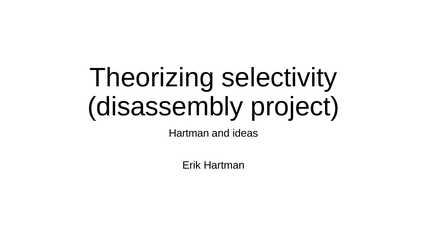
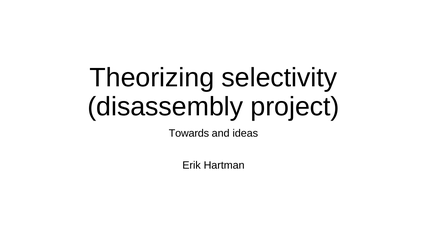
Hartman at (189, 133): Hartman -> Towards
